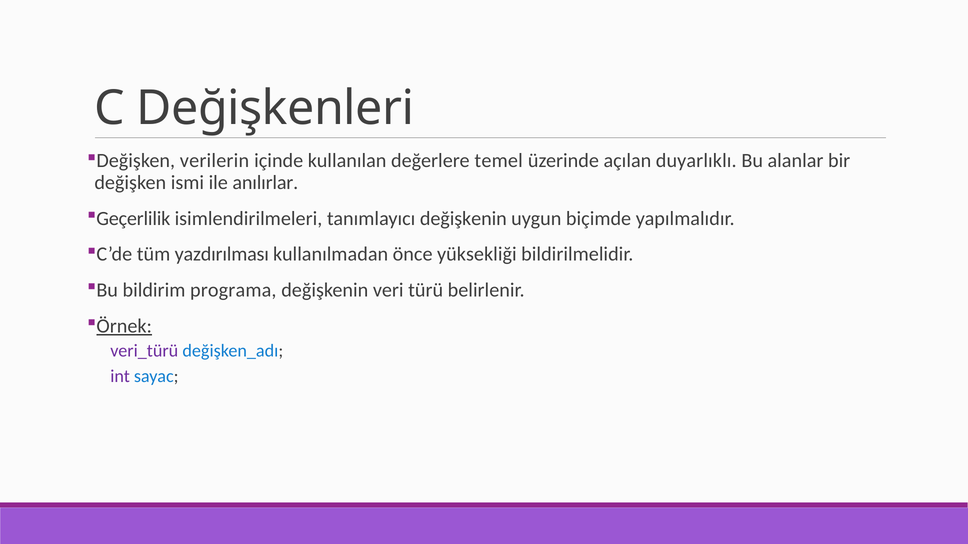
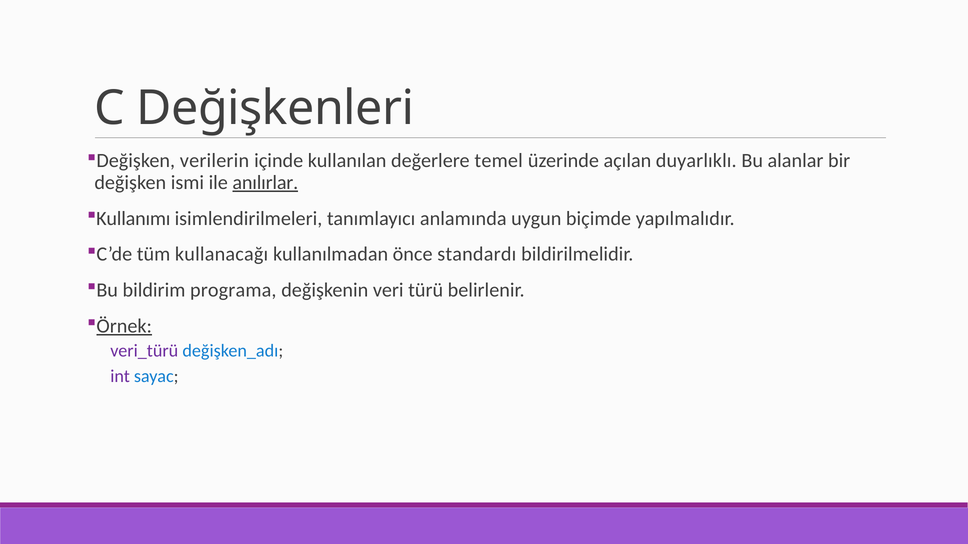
anılırlar underline: none -> present
Geçerlilik: Geçerlilik -> Kullanımı
tanımlayıcı değişkenin: değişkenin -> anlamında
yazdırılması: yazdırılması -> kullanacağı
yüksekliği: yüksekliği -> standardı
